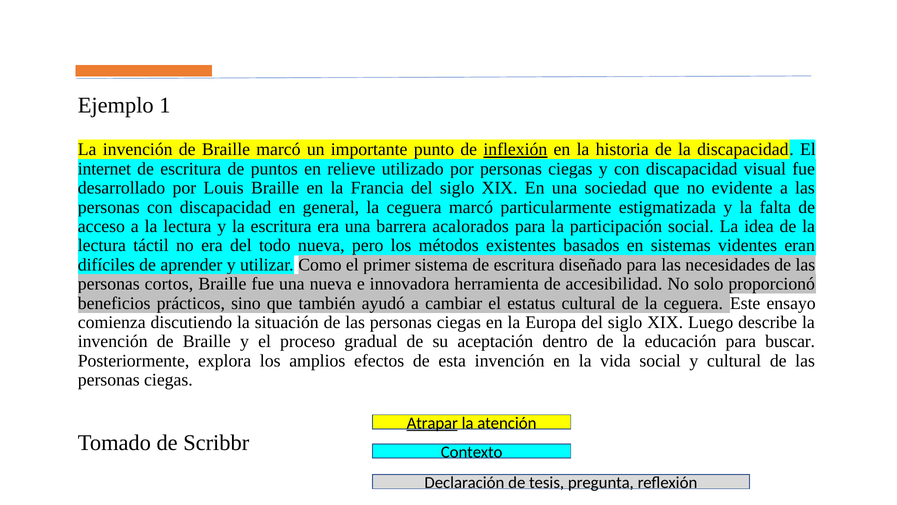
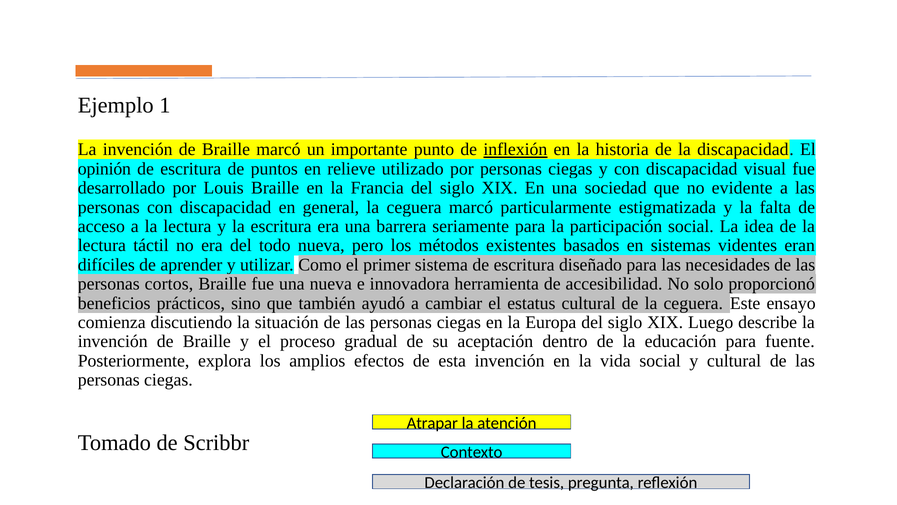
internet: internet -> opinión
acalorados: acalorados -> seriamente
buscar: buscar -> fuente
Atrapar underline: present -> none
